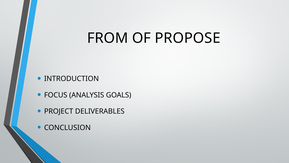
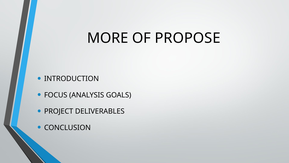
FROM: FROM -> MORE
